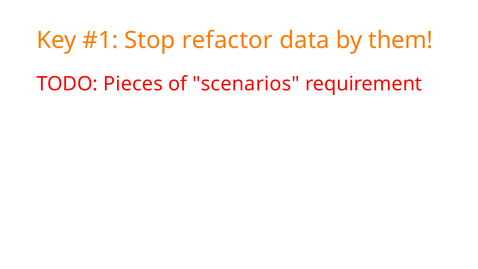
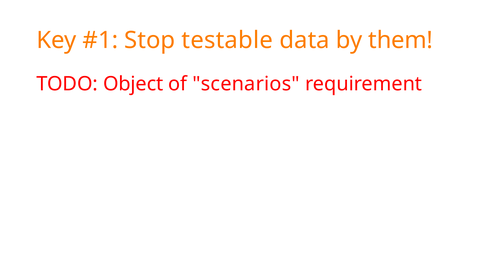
refactor: refactor -> testable
Pieces: Pieces -> Object
